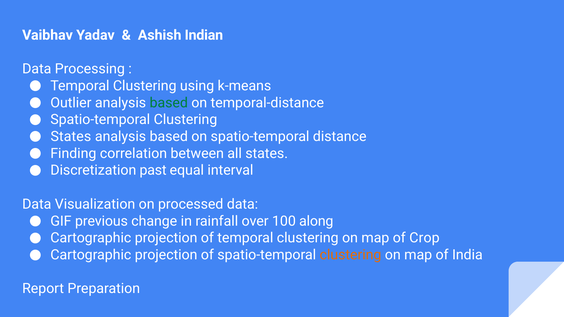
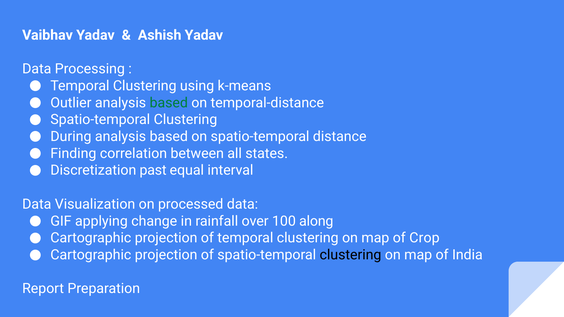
Ashish Indian: Indian -> Yadav
States at (71, 137): States -> During
previous: previous -> applying
clustering at (351, 255) colour: orange -> black
